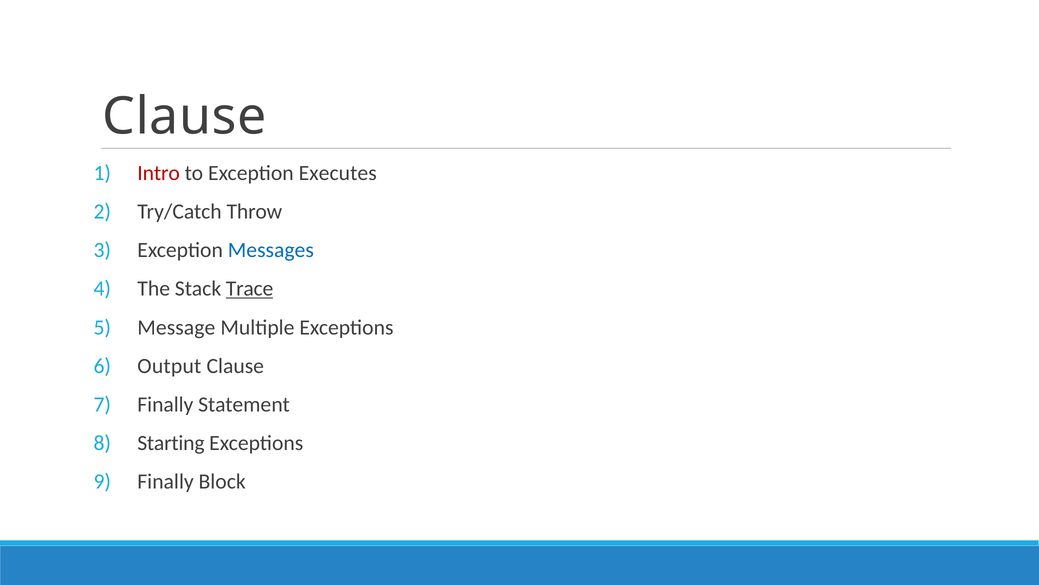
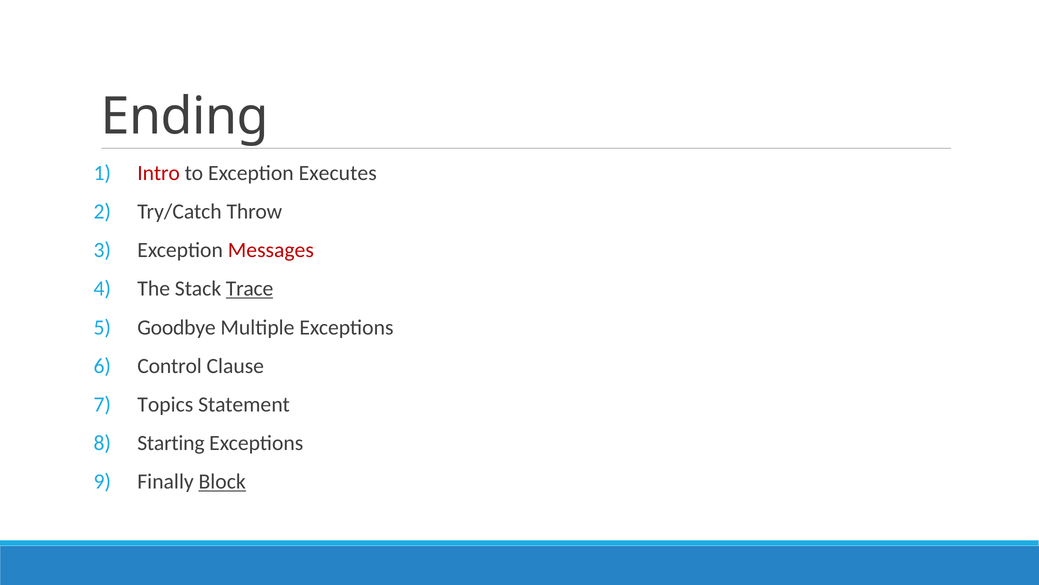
Clause at (184, 116): Clause -> Ending
Messages colour: blue -> red
Message: Message -> Goodbye
Output: Output -> Control
Finally at (165, 404): Finally -> Topics
Block underline: none -> present
